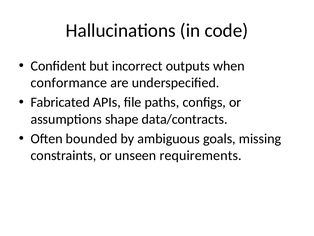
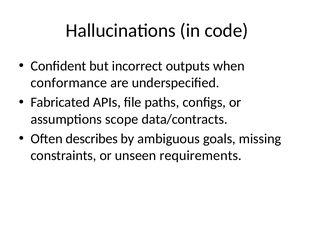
shape: shape -> scope
bounded: bounded -> describes
